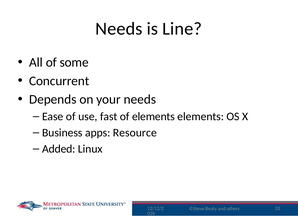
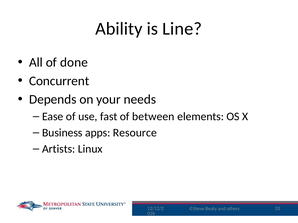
Needs at (119, 29): Needs -> Ability
some: some -> done
of elements: elements -> between
Added: Added -> Artists
